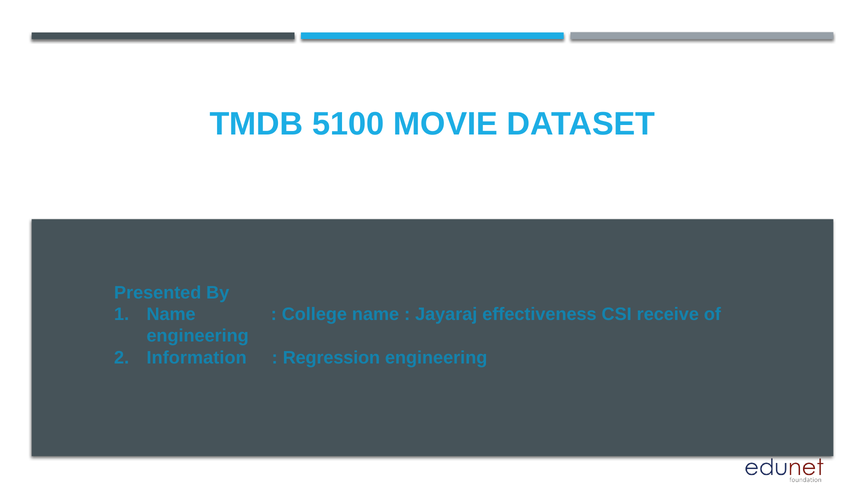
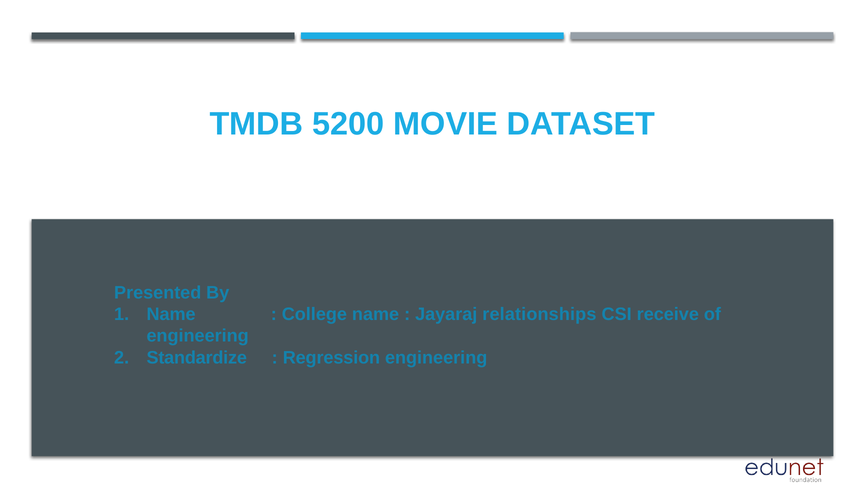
5100: 5100 -> 5200
effectiveness: effectiveness -> relationships
Information: Information -> Standardize
